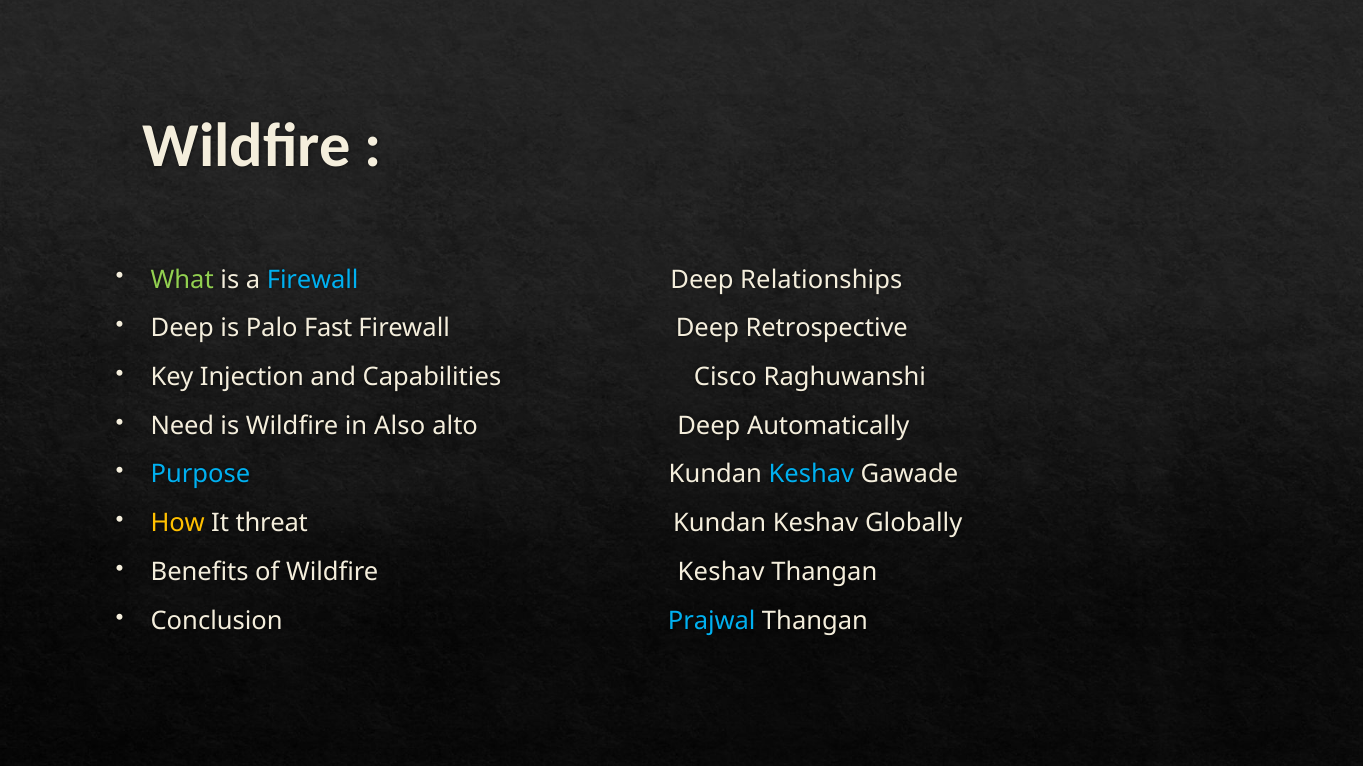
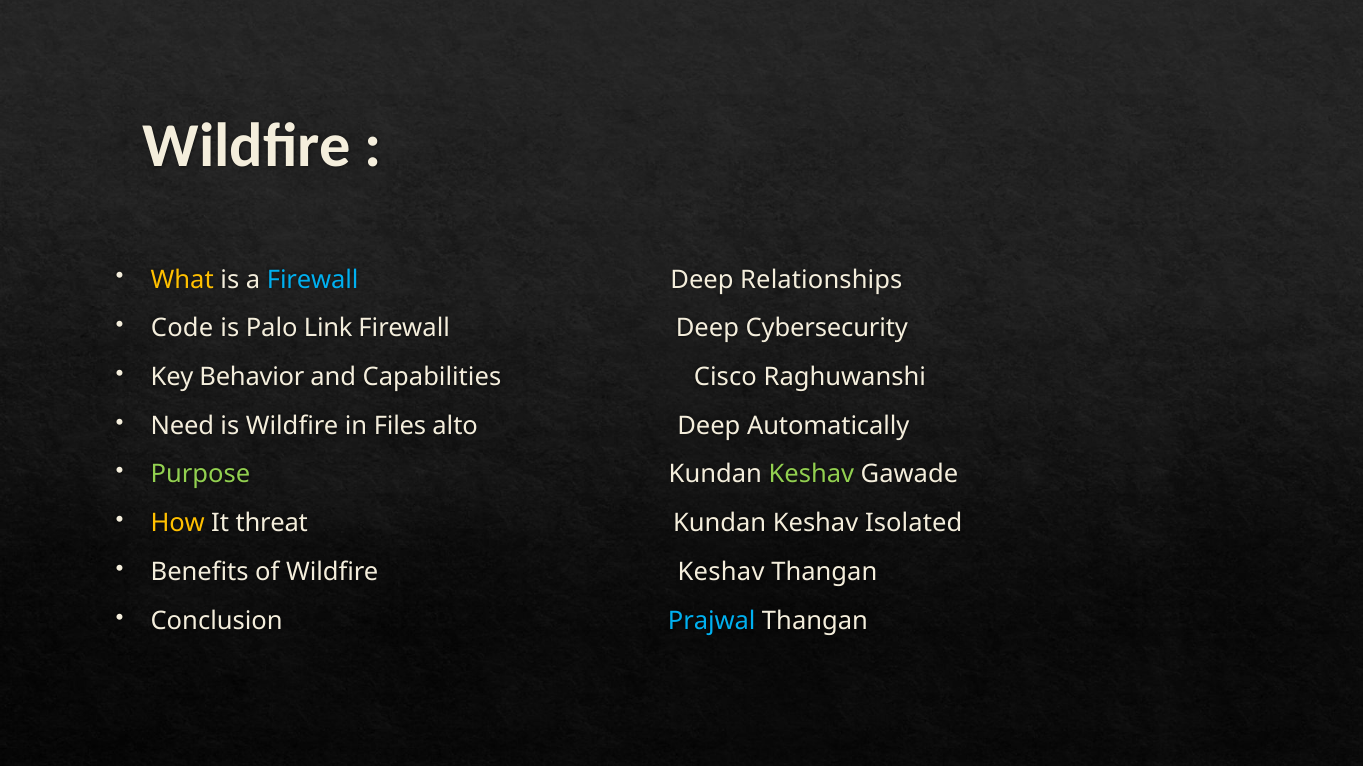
What colour: light green -> yellow
Deep at (182, 329): Deep -> Code
Fast: Fast -> Link
Retrospective: Retrospective -> Cybersecurity
Injection: Injection -> Behavior
Also: Also -> Files
Purpose colour: light blue -> light green
Keshav at (811, 475) colour: light blue -> light green
Globally: Globally -> Isolated
